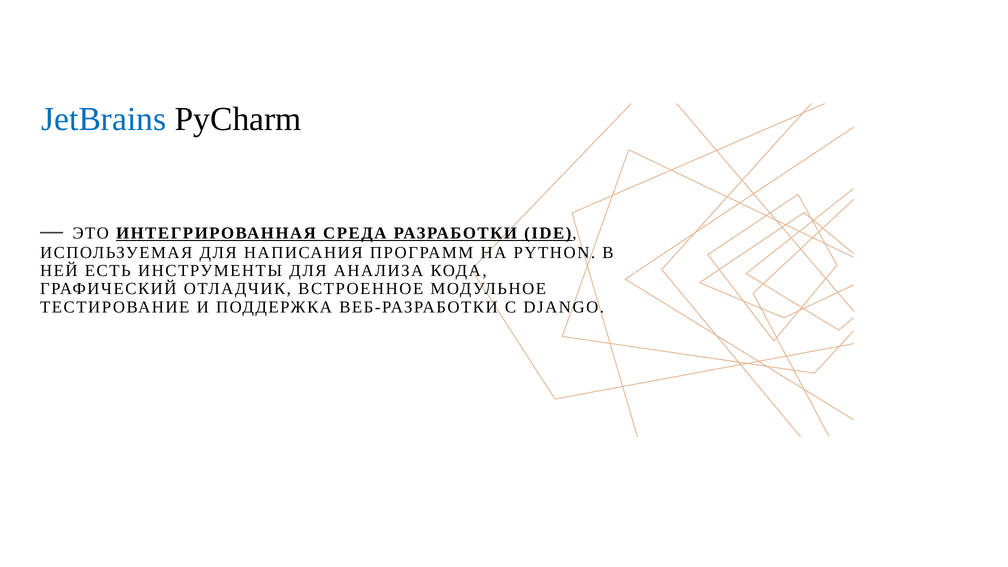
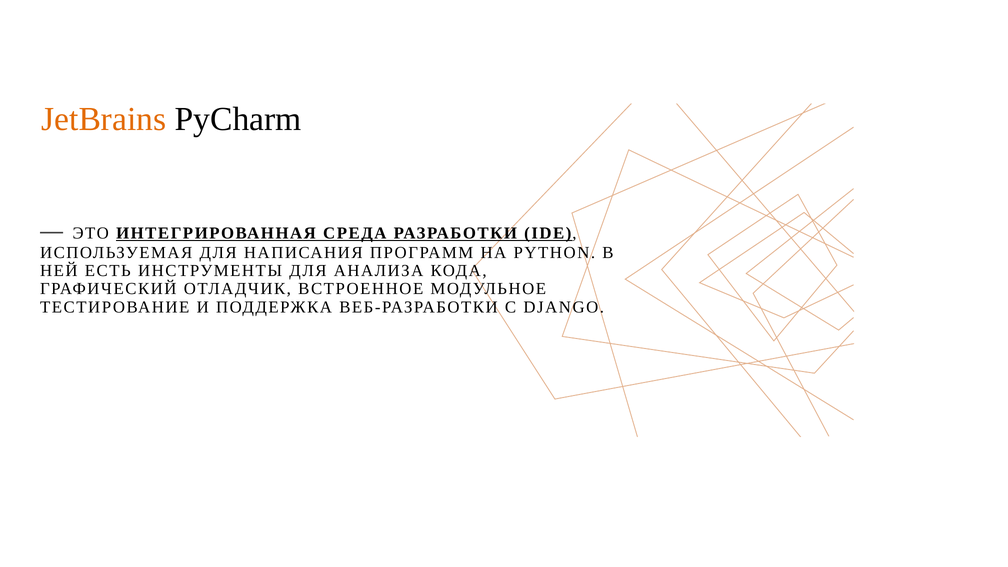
JetBrains colour: blue -> orange
